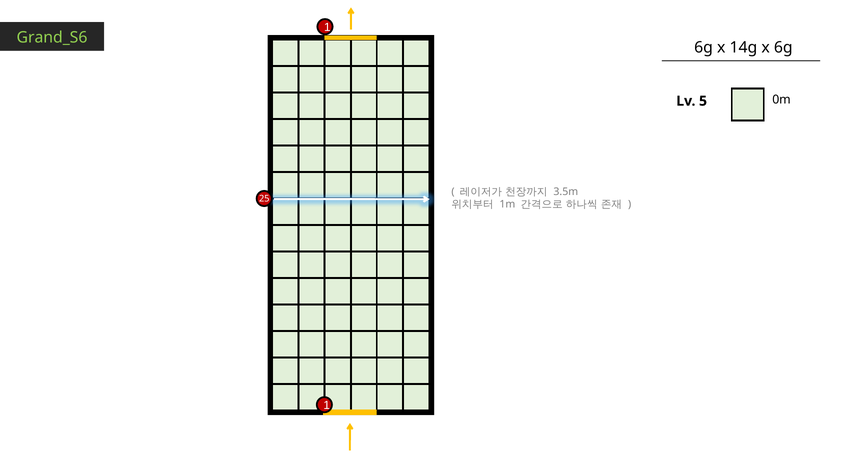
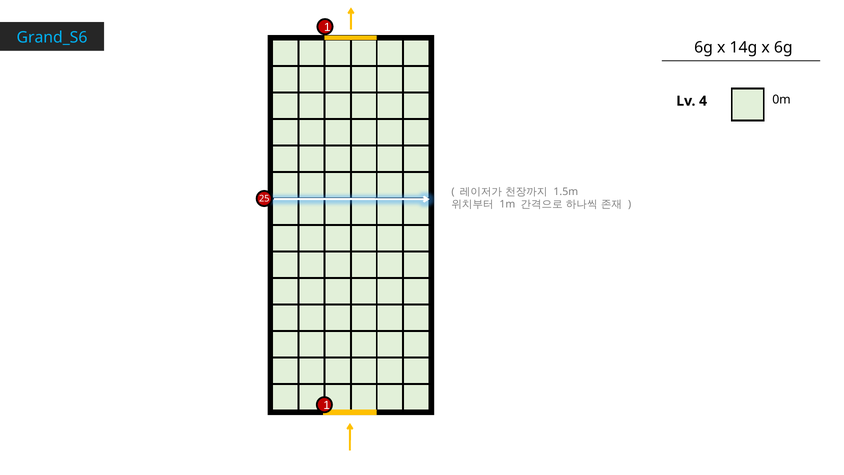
Grand_S6 colour: light green -> light blue
5: 5 -> 4
3.5m: 3.5m -> 1.5m
